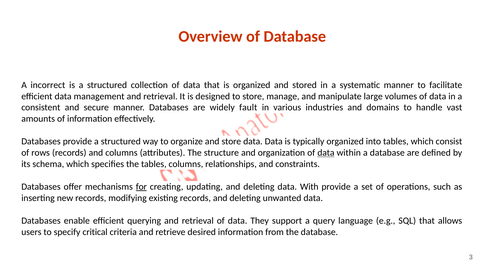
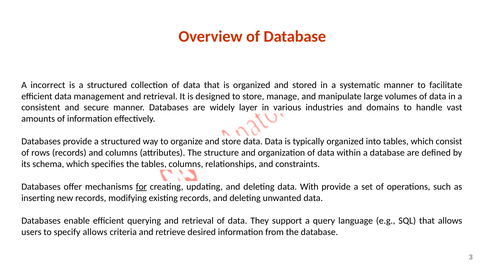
fault: fault -> layer
data at (326, 153) underline: present -> none
specify critical: critical -> allows
